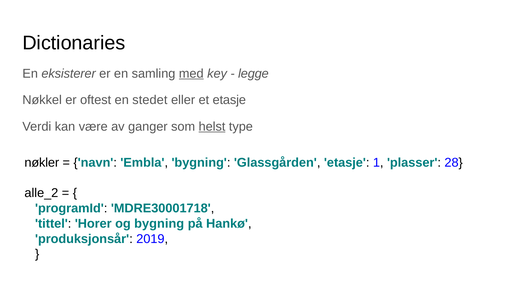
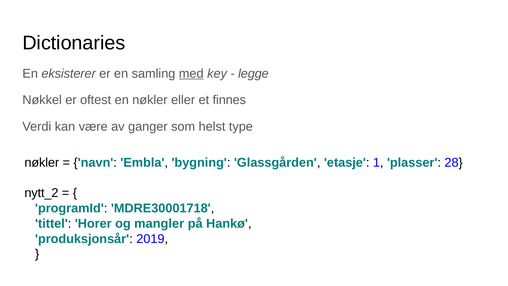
en stedet: stedet -> nøkler
et etasje: etasje -> finnes
helst underline: present -> none
alle_2: alle_2 -> nytt_2
og bygning: bygning -> mangler
